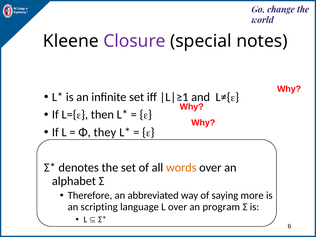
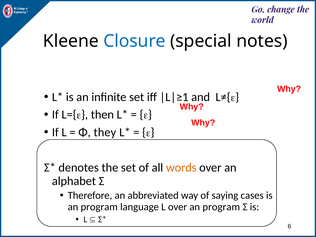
Closure colour: purple -> blue
more: more -> cases
scripting at (99, 207): scripting -> program
